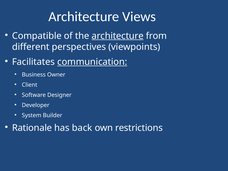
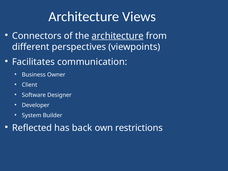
Compatible: Compatible -> Connectors
communication underline: present -> none
Rationale: Rationale -> Reflected
